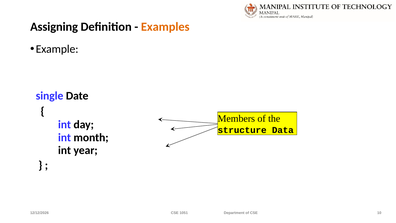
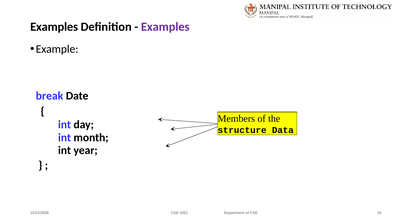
Assigning at (54, 27): Assigning -> Examples
Examples at (165, 27) colour: orange -> purple
single: single -> break
